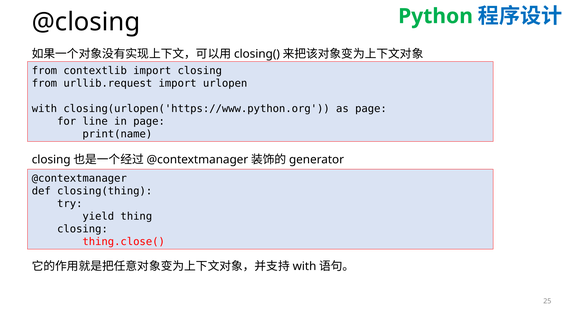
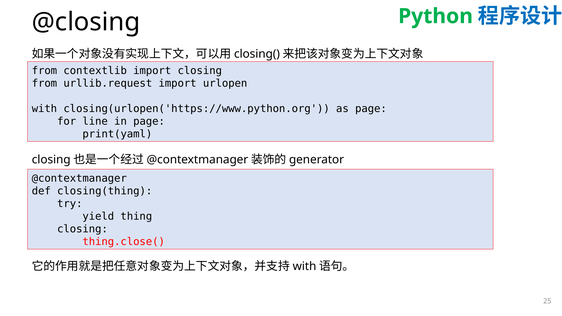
print(name: print(name -> print(yaml
